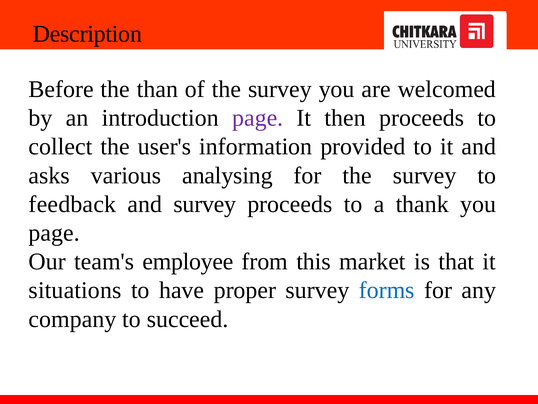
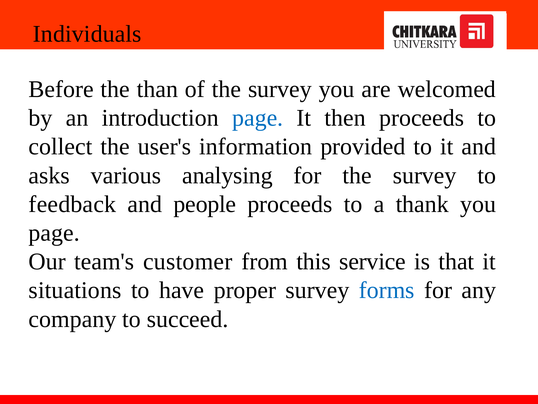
Description: Description -> Individuals
page at (258, 118) colour: purple -> blue
and survey: survey -> people
employee: employee -> customer
market: market -> service
